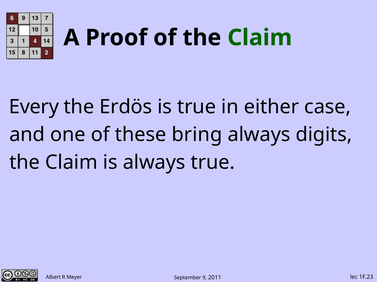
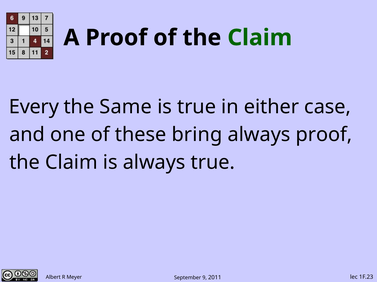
Erdös: Erdös -> Same
always digits: digits -> proof
